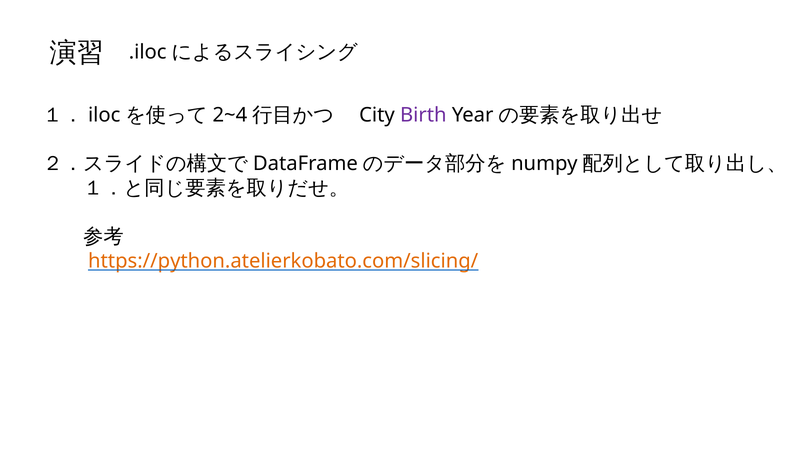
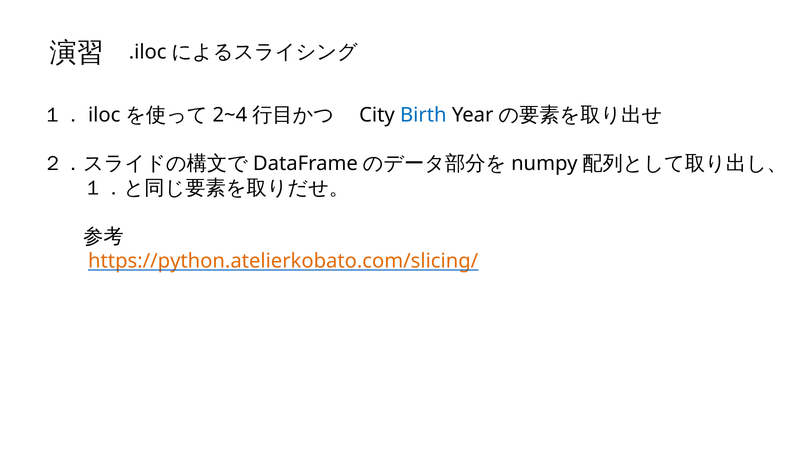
Birth colour: purple -> blue
